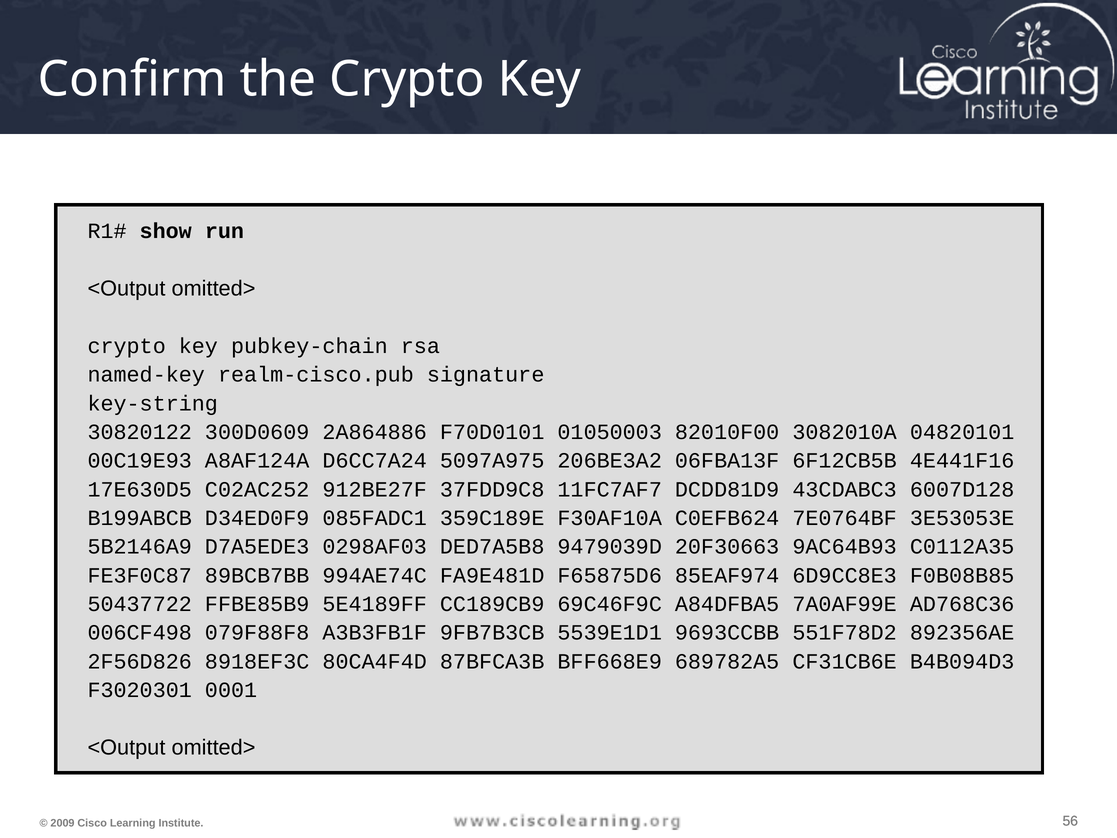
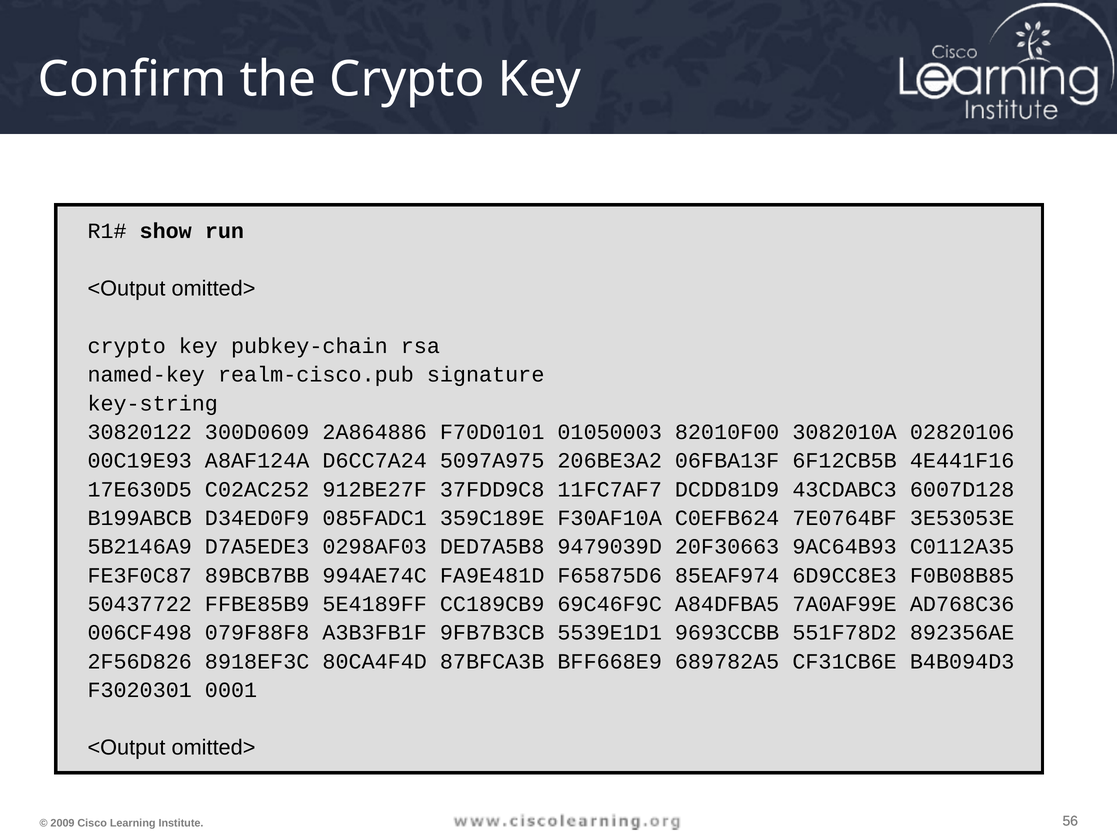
04820101: 04820101 -> 02820106
